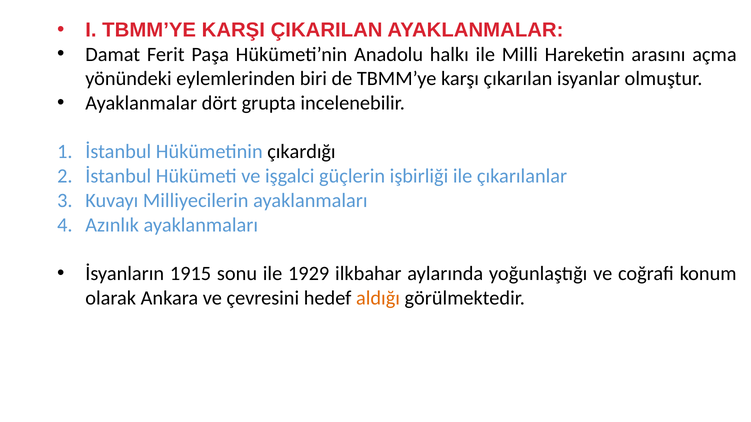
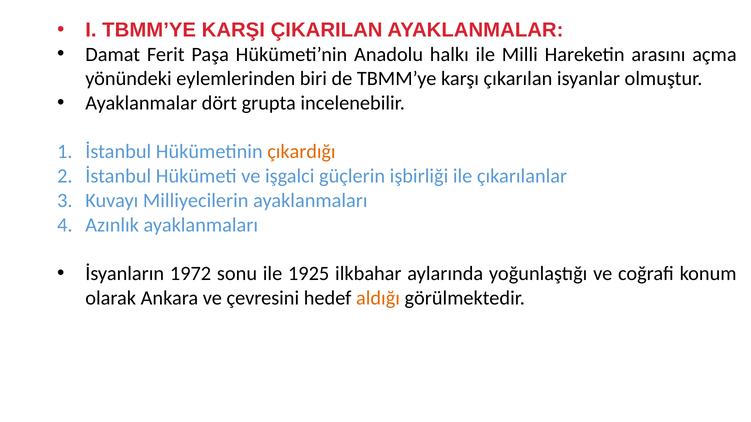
çıkardığı colour: black -> orange
1915: 1915 -> 1972
1929: 1929 -> 1925
